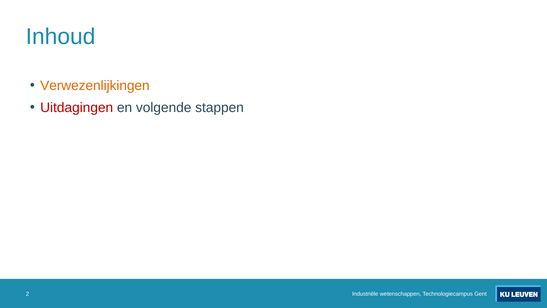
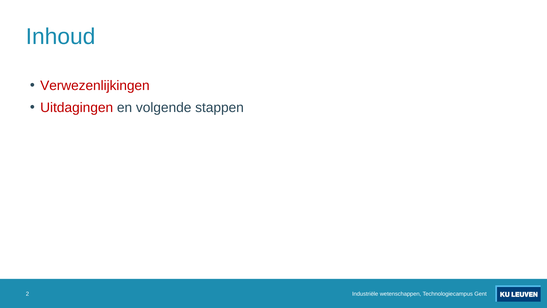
Verwezenlijkingen colour: orange -> red
